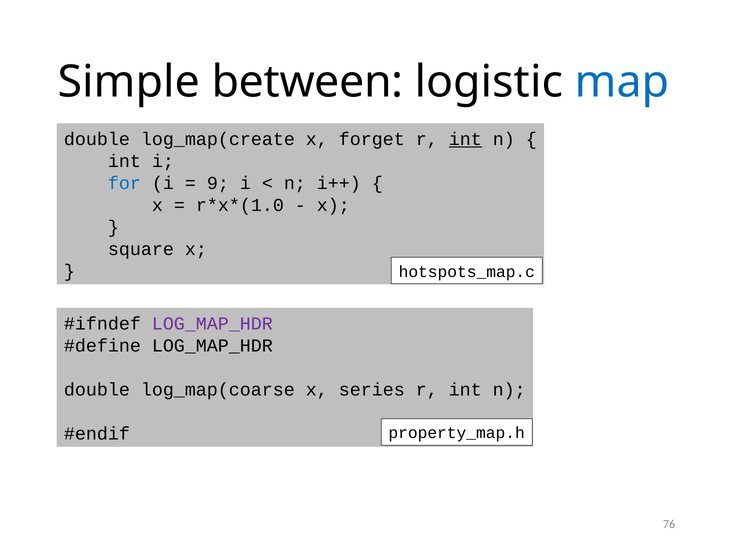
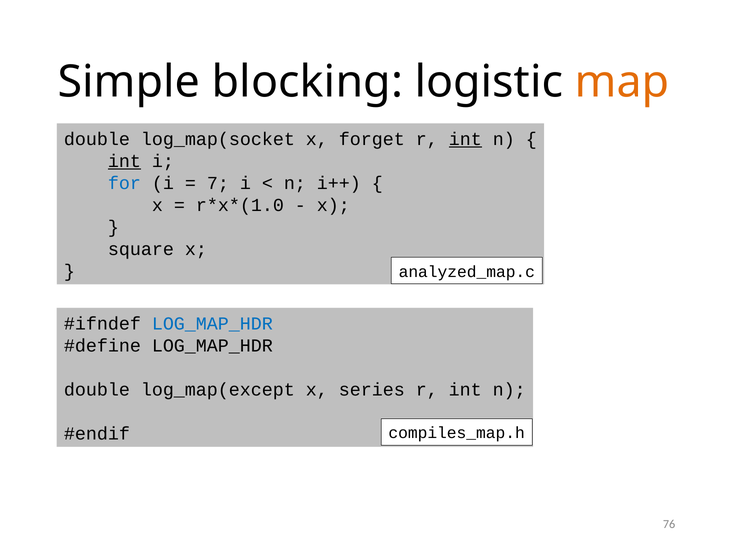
between: between -> blocking
map colour: blue -> orange
log_map(create: log_map(create -> log_map(socket
int at (124, 161) underline: none -> present
9: 9 -> 7
hotspots_map.c: hotspots_map.c -> analyzed_map.c
LOG_MAP_HDR at (212, 324) colour: purple -> blue
log_map(coarse: log_map(coarse -> log_map(except
property_map.h: property_map.h -> compiles_map.h
